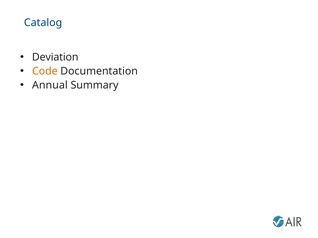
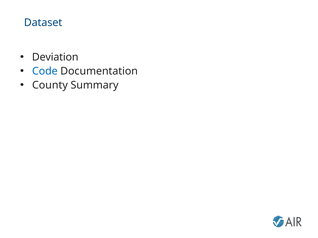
Catalog: Catalog -> Dataset
Code colour: orange -> blue
Annual: Annual -> County
